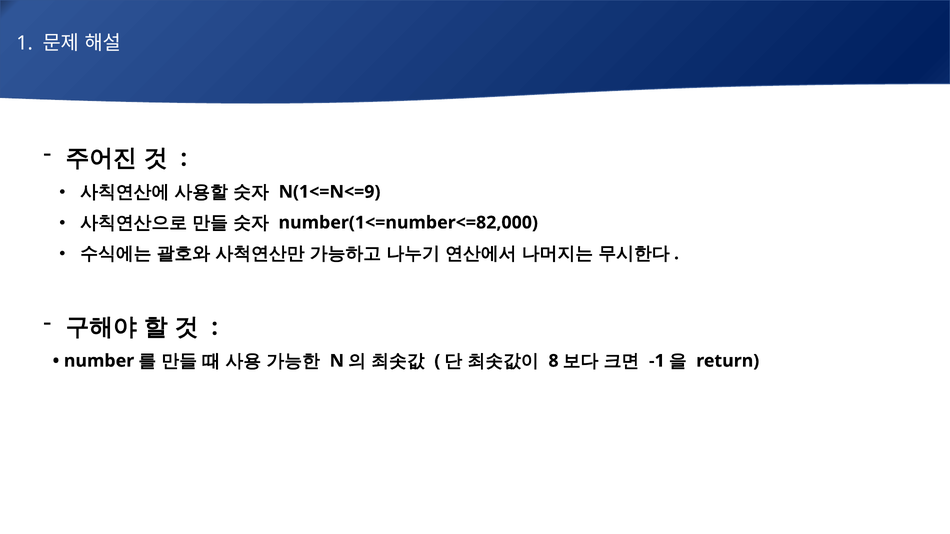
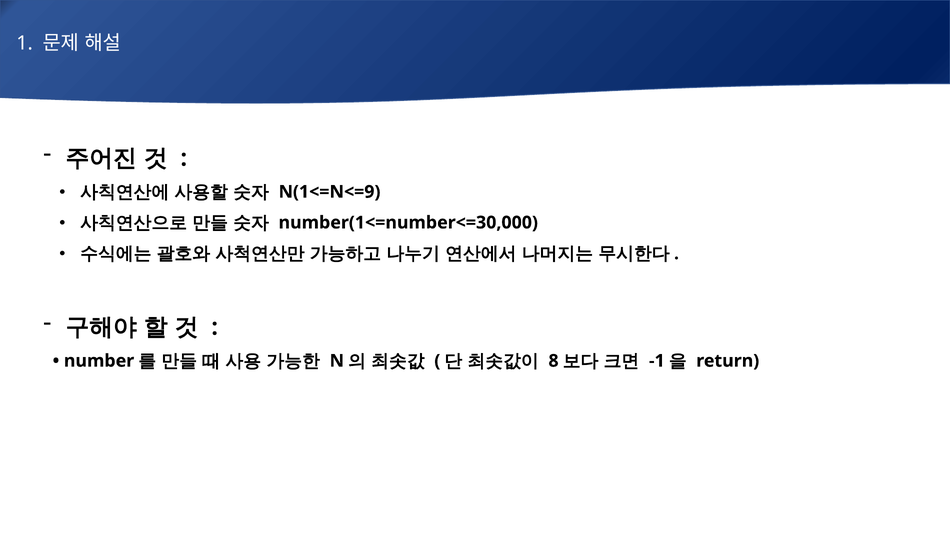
number(1<=number<=82,000: number(1<=number<=82,000 -> number(1<=number<=30,000
